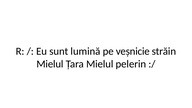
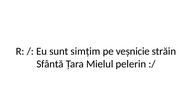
lumină: lumină -> simțim
Mielul at (50, 64): Mielul -> Sfântă
